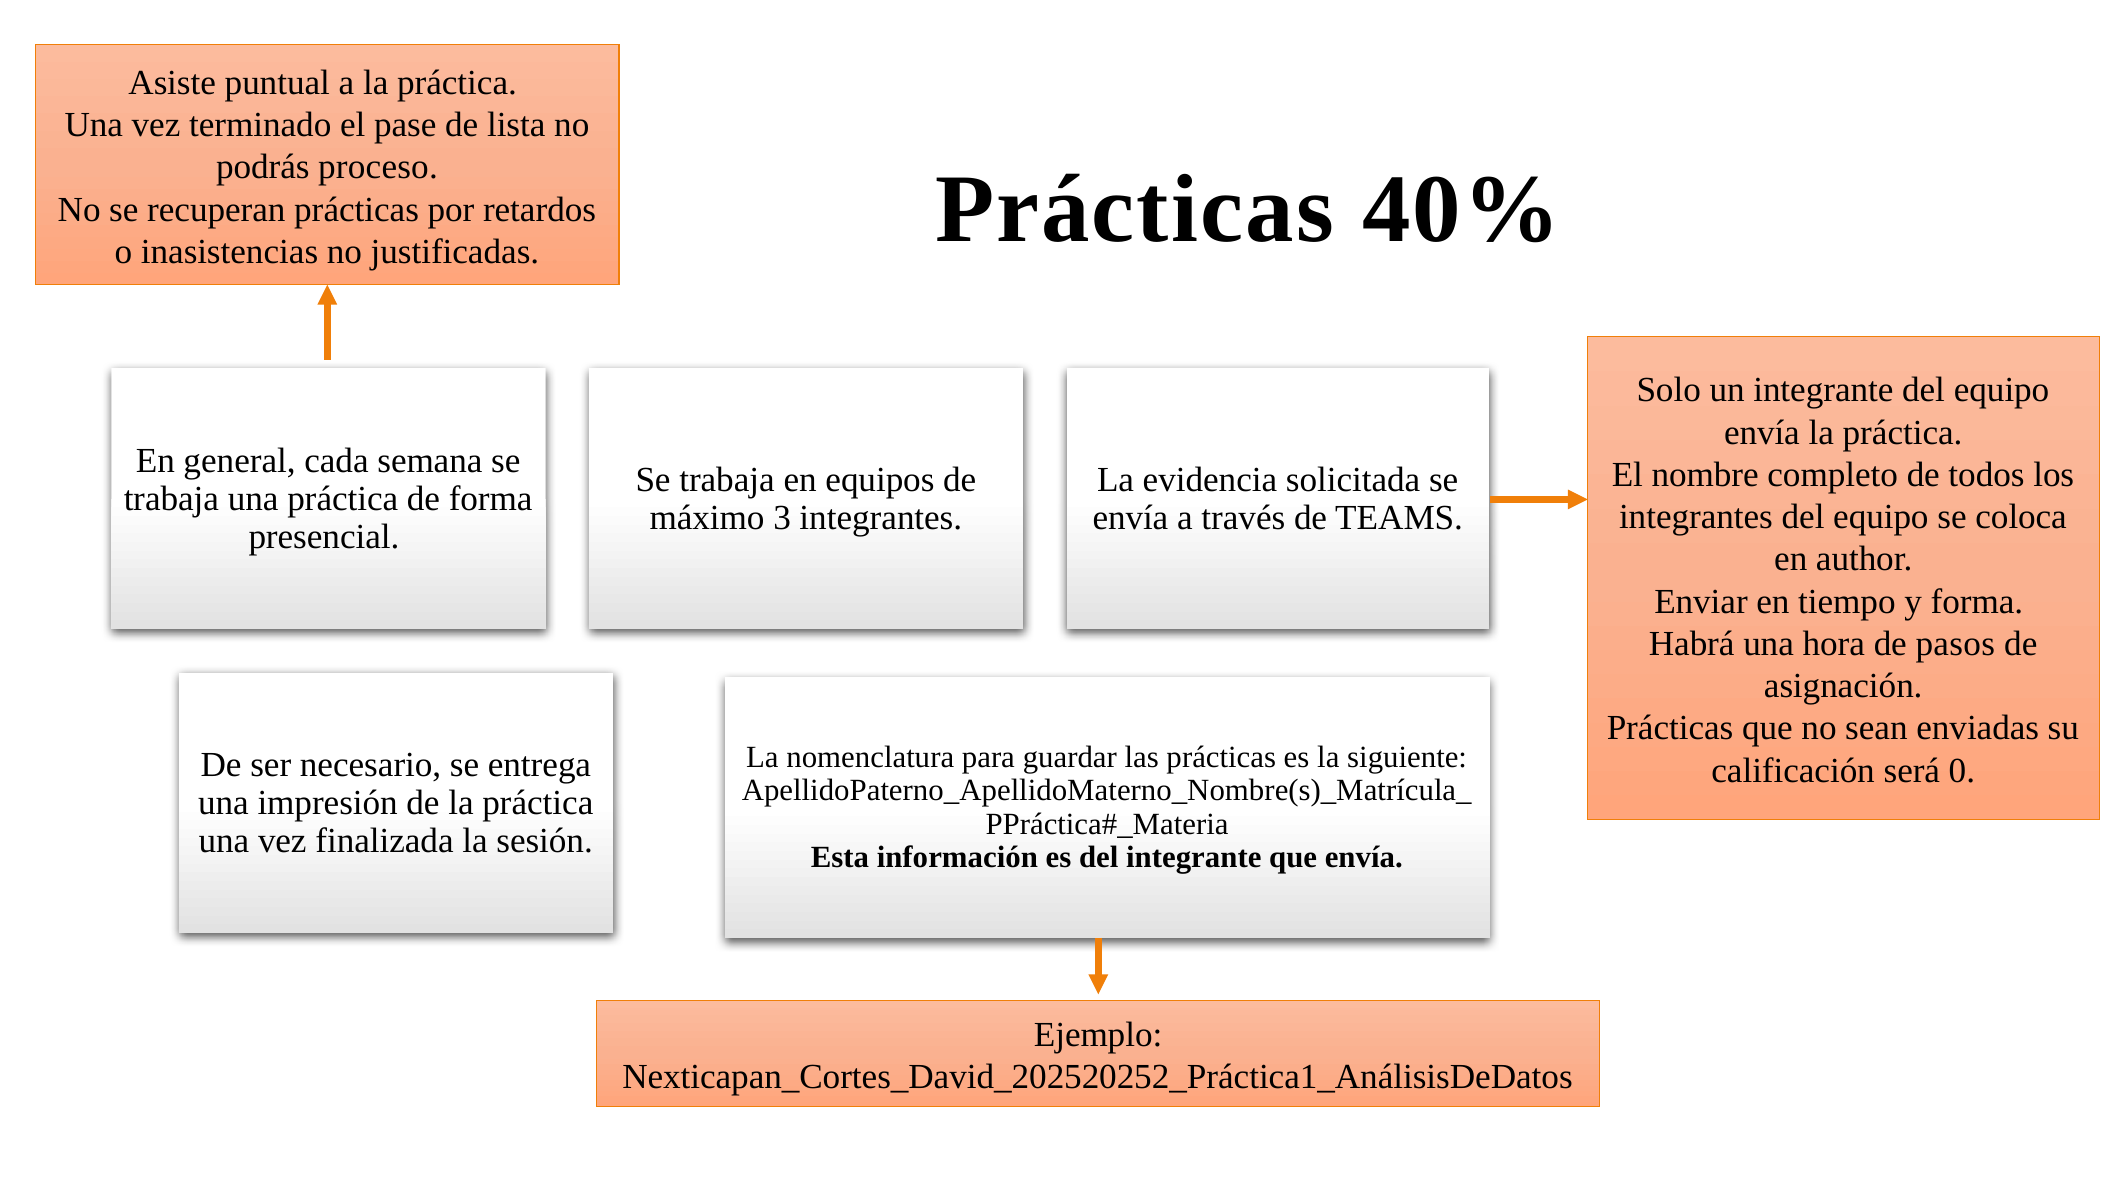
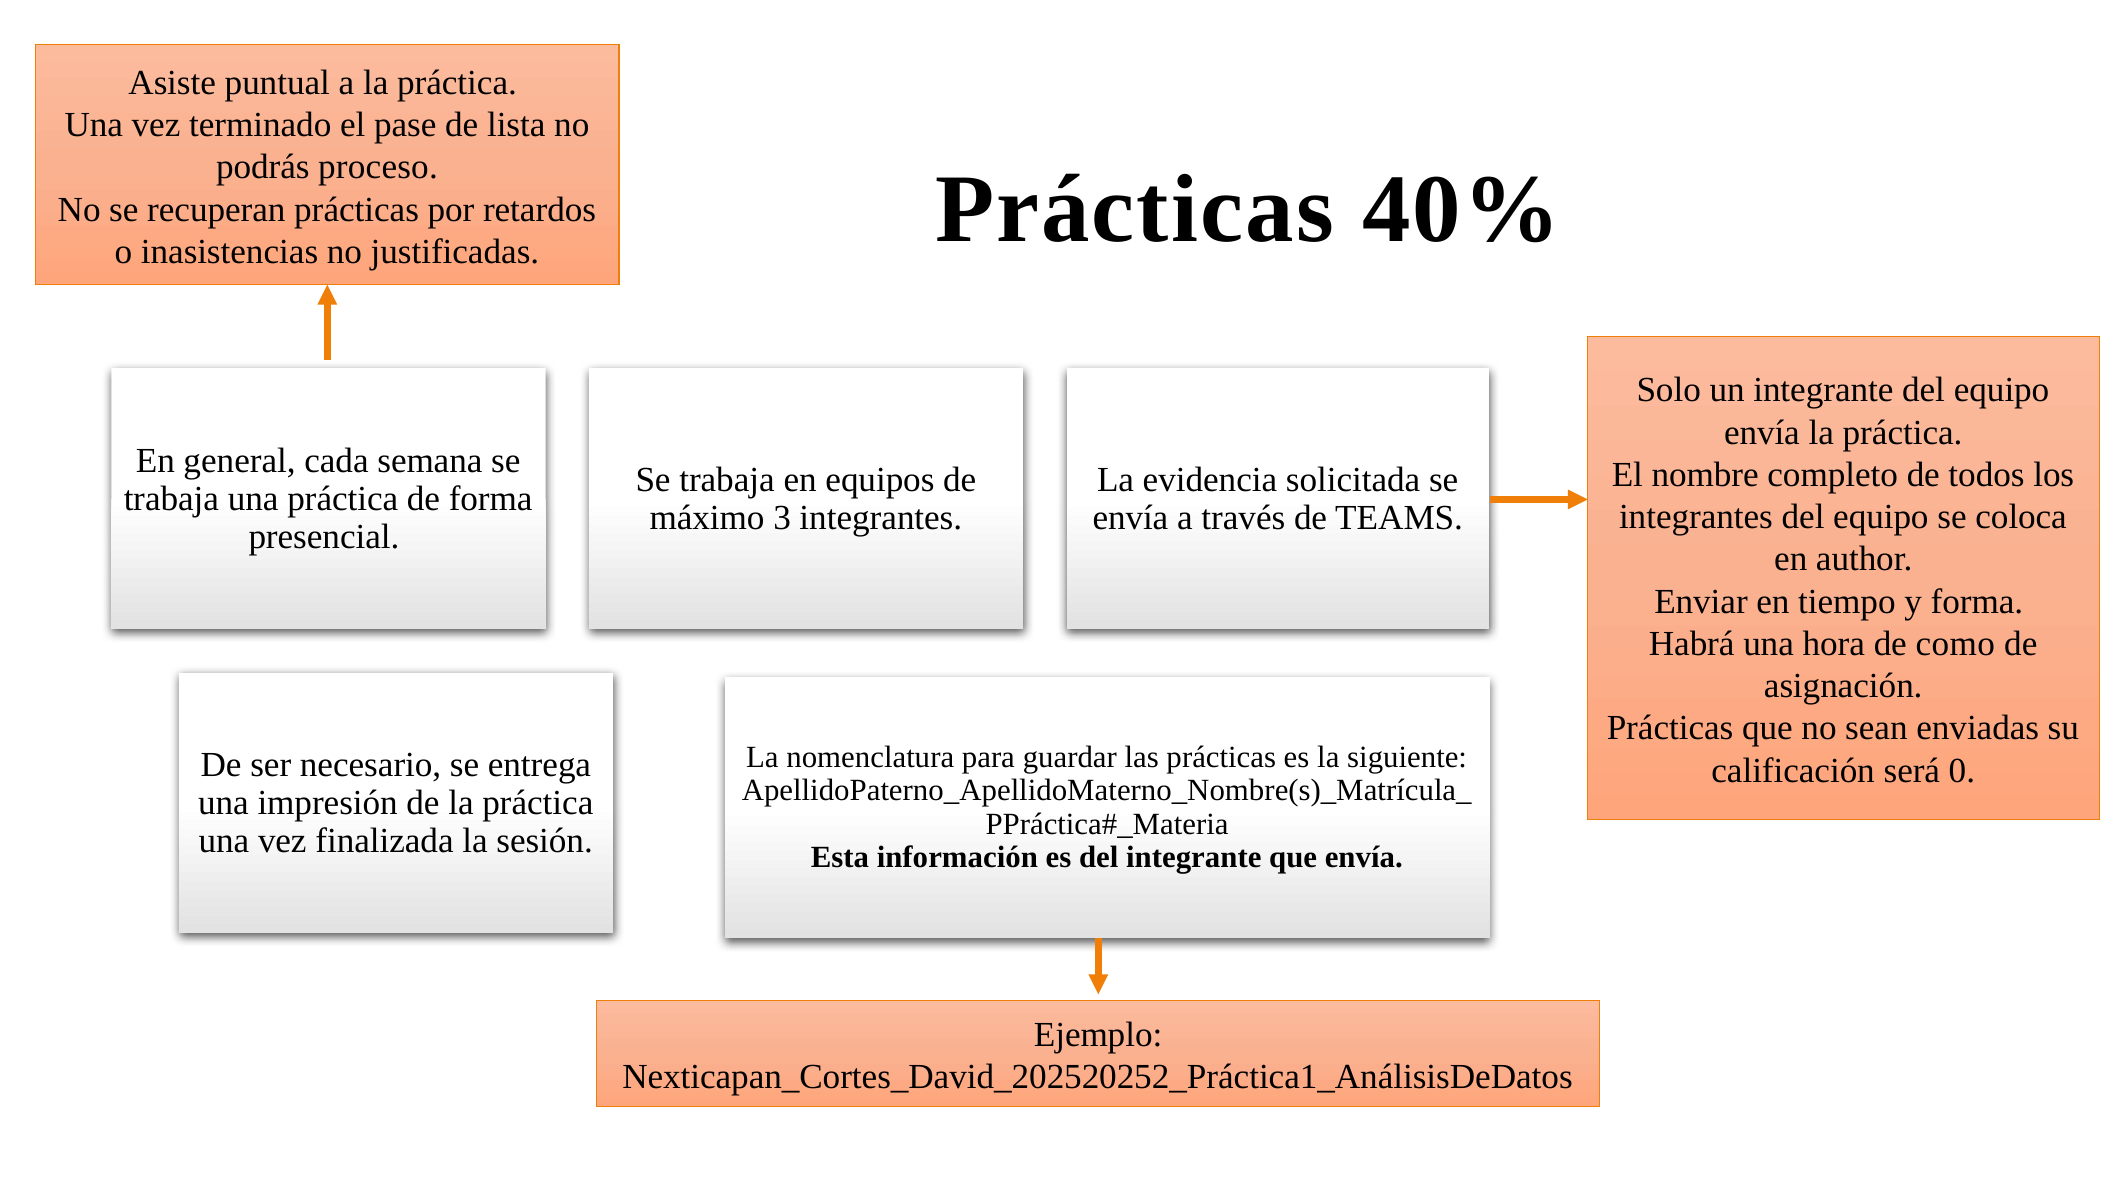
pasos: pasos -> como
